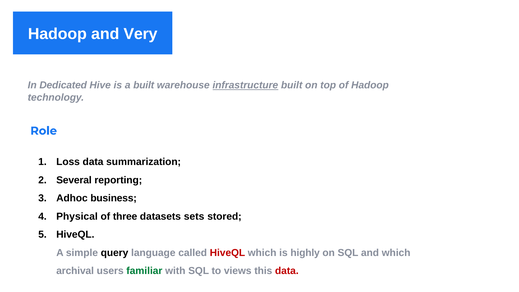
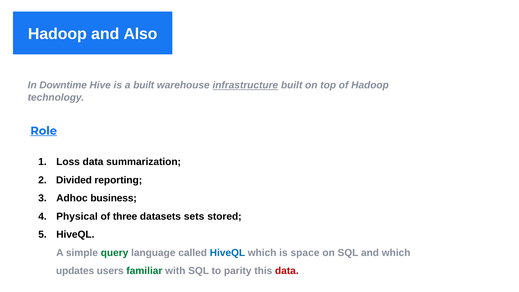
Very: Very -> Also
Dedicated: Dedicated -> Downtime
Role underline: none -> present
Several: Several -> Divided
query colour: black -> green
HiveQL at (227, 253) colour: red -> blue
highly: highly -> space
archival: archival -> updates
views: views -> parity
